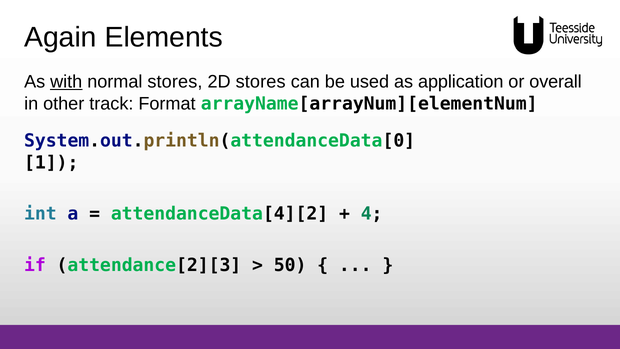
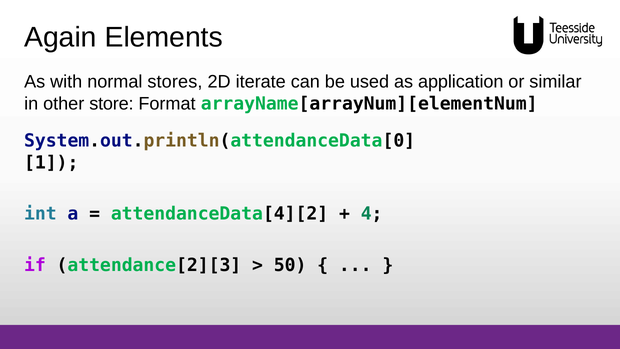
with underline: present -> none
2D stores: stores -> iterate
overall: overall -> similar
track: track -> store
